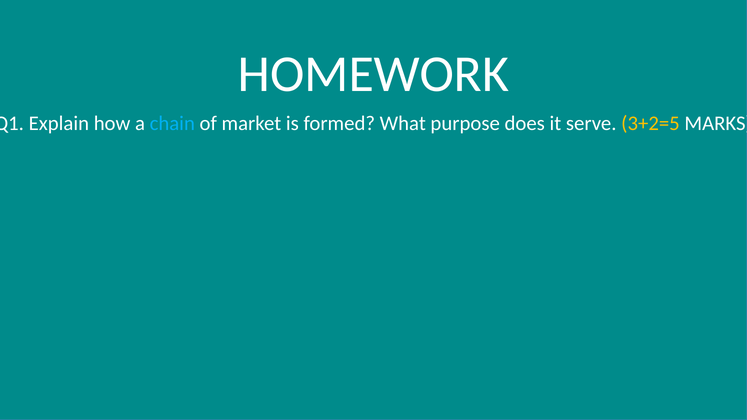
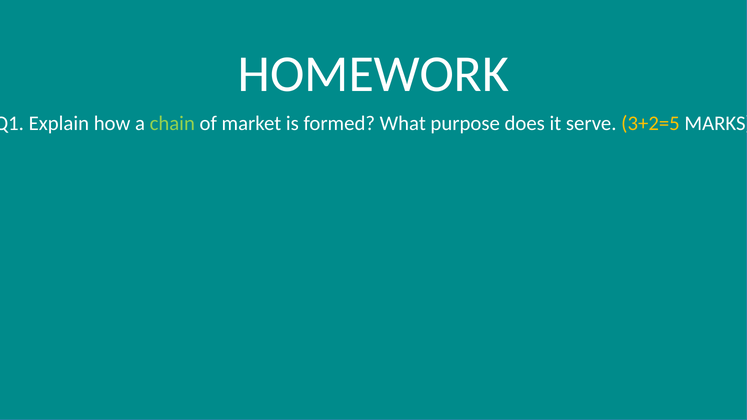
chain colour: light blue -> light green
